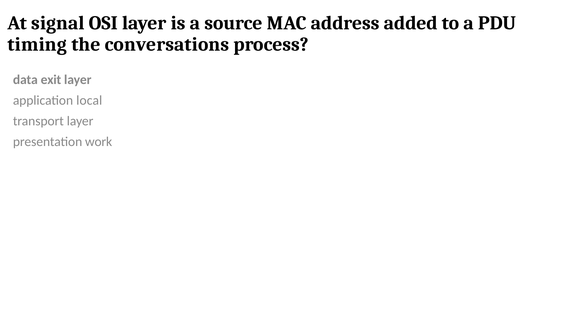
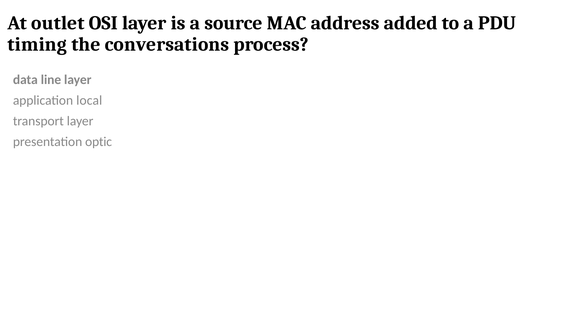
signal: signal -> outlet
exit: exit -> line
work: work -> optic
